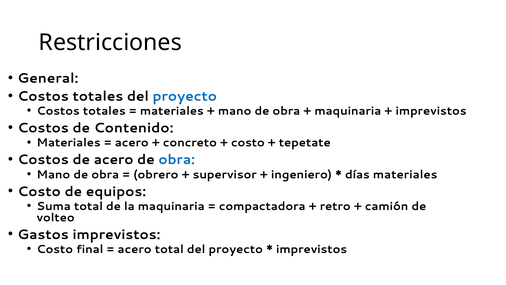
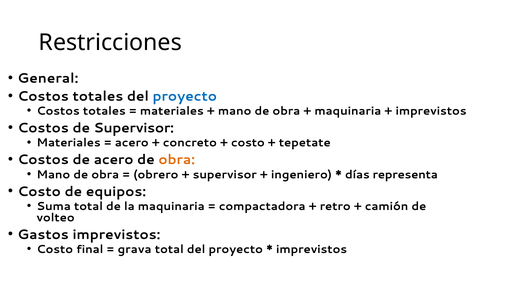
de Contenido: Contenido -> Supervisor
obra at (177, 160) colour: blue -> orange
días materiales: materiales -> representa
acero at (135, 249): acero -> grava
